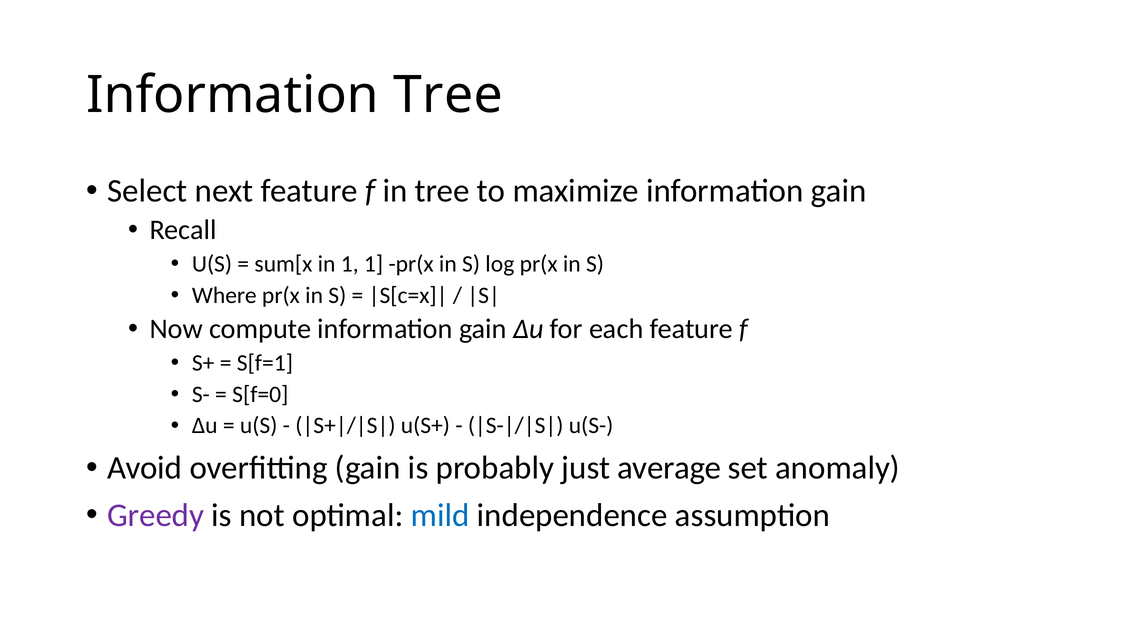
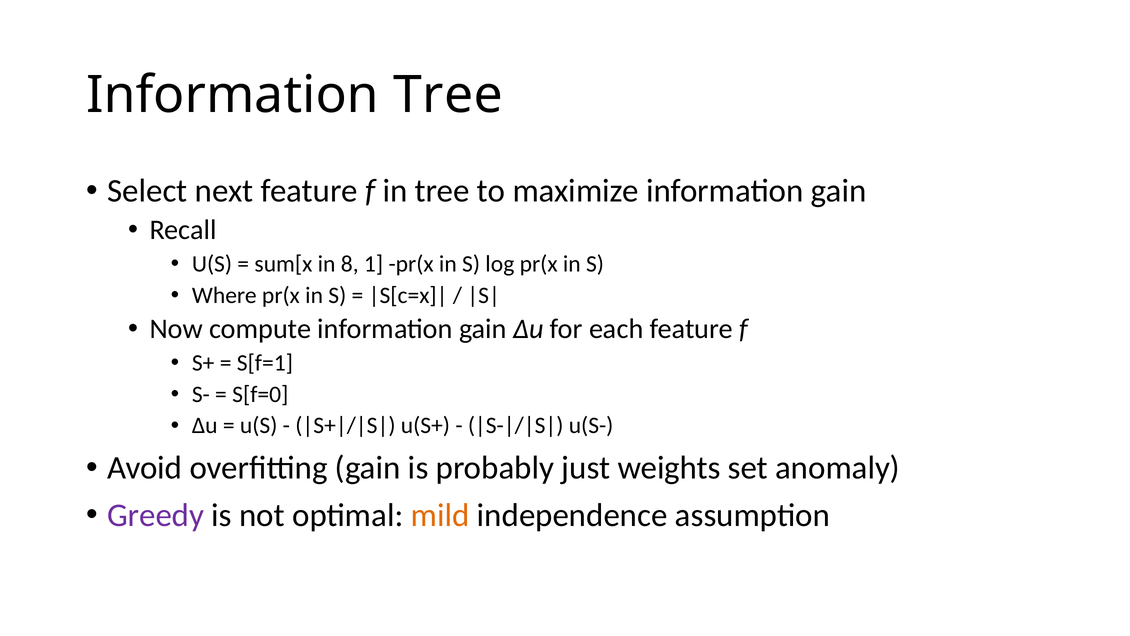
in 1: 1 -> 8
average: average -> weights
mild colour: blue -> orange
